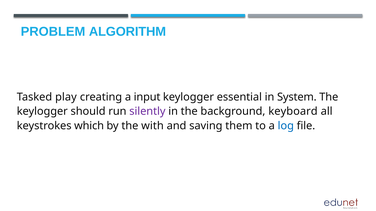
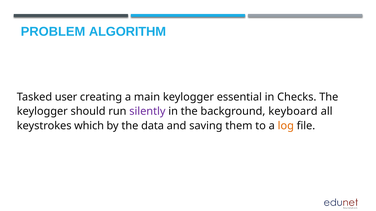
play: play -> user
input: input -> main
System: System -> Checks
with: with -> data
log colour: blue -> orange
